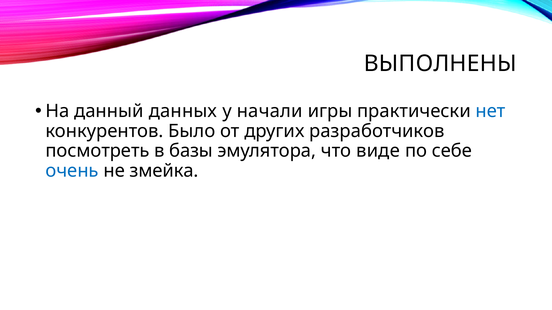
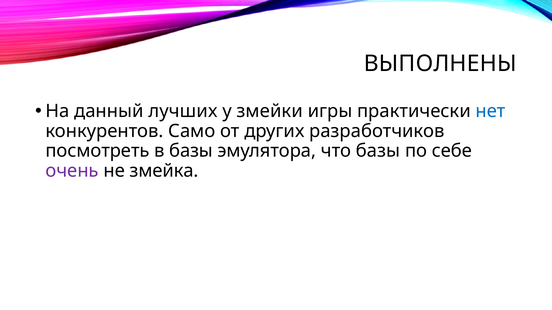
данных: данных -> лучших
начали: начали -> змейки
Было: Было -> Само
что виде: виде -> базы
очень colour: blue -> purple
